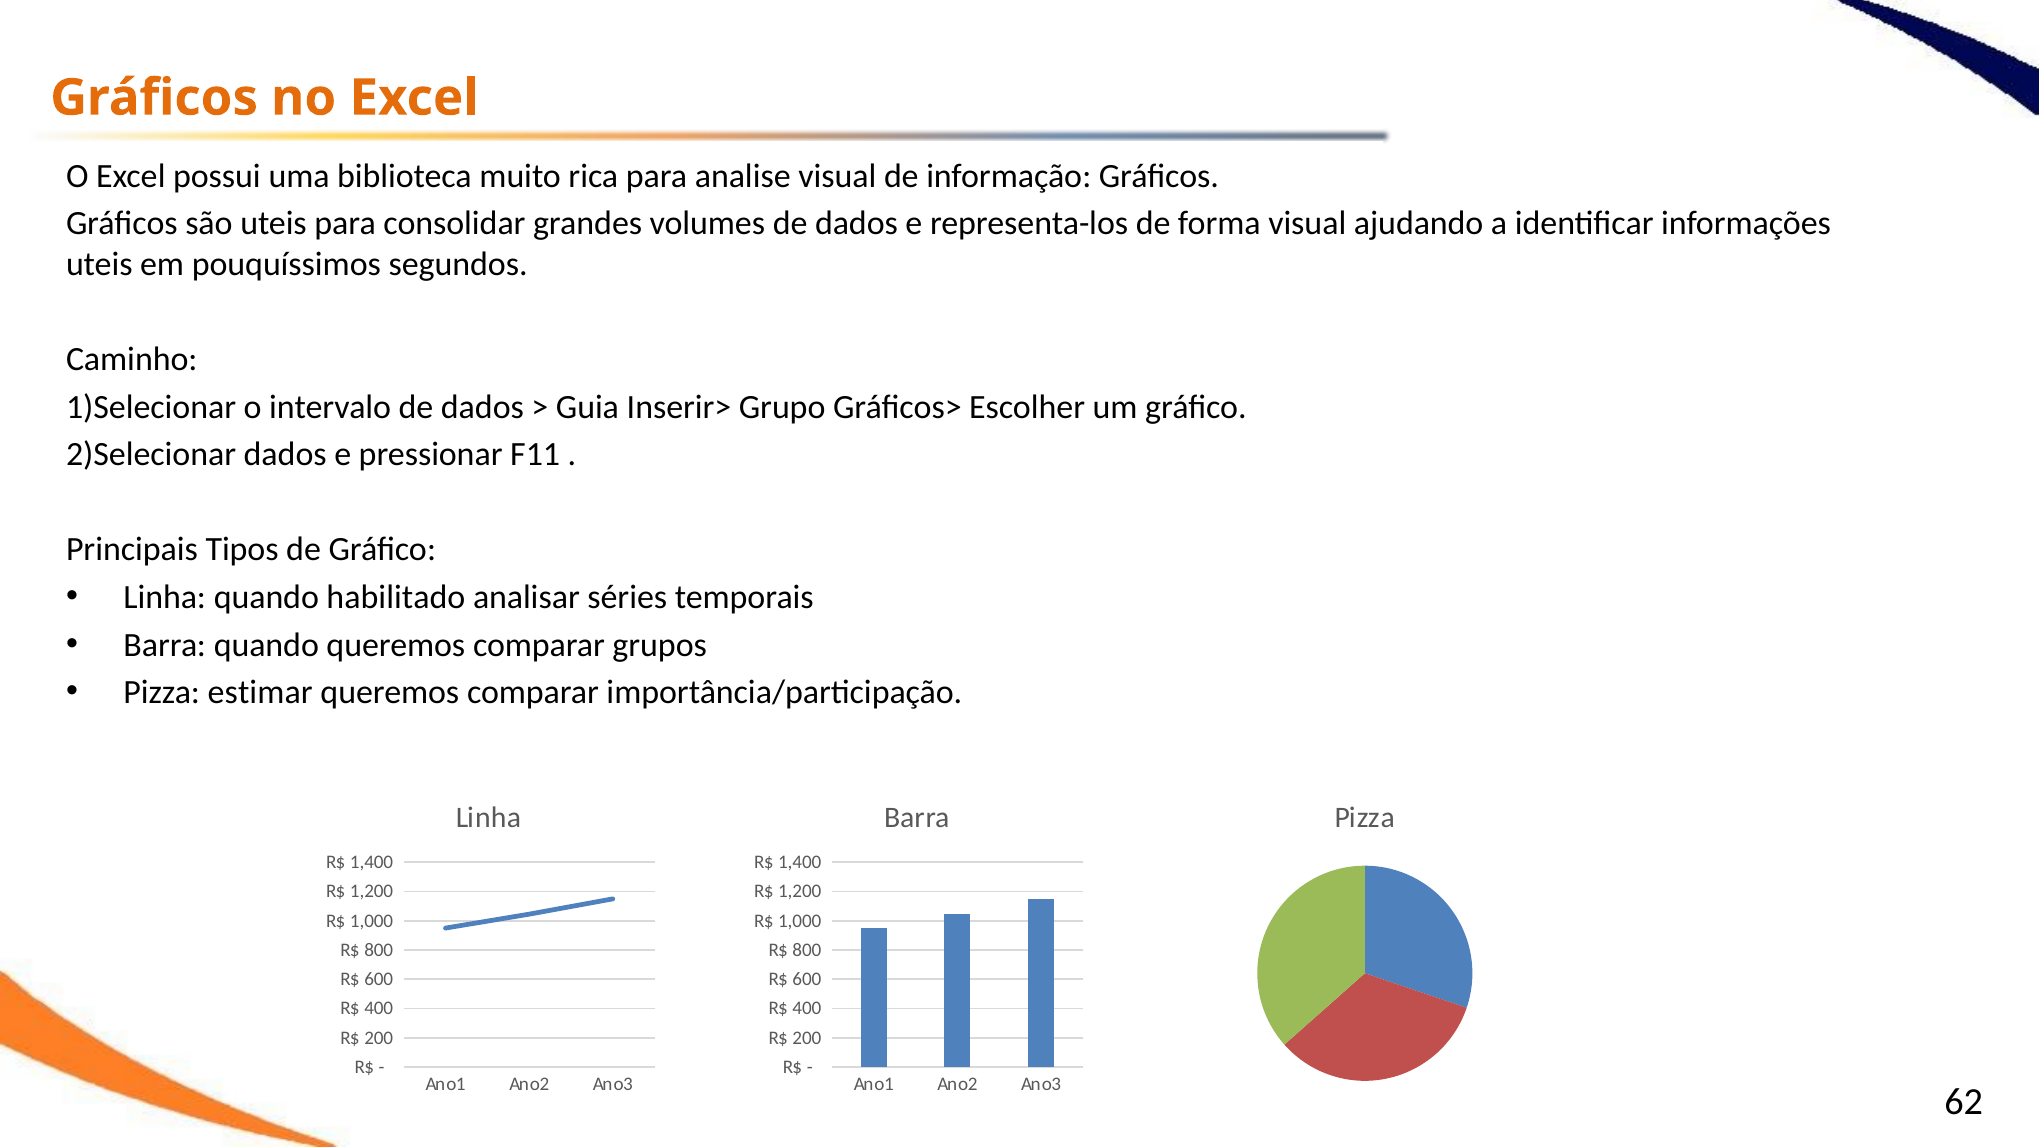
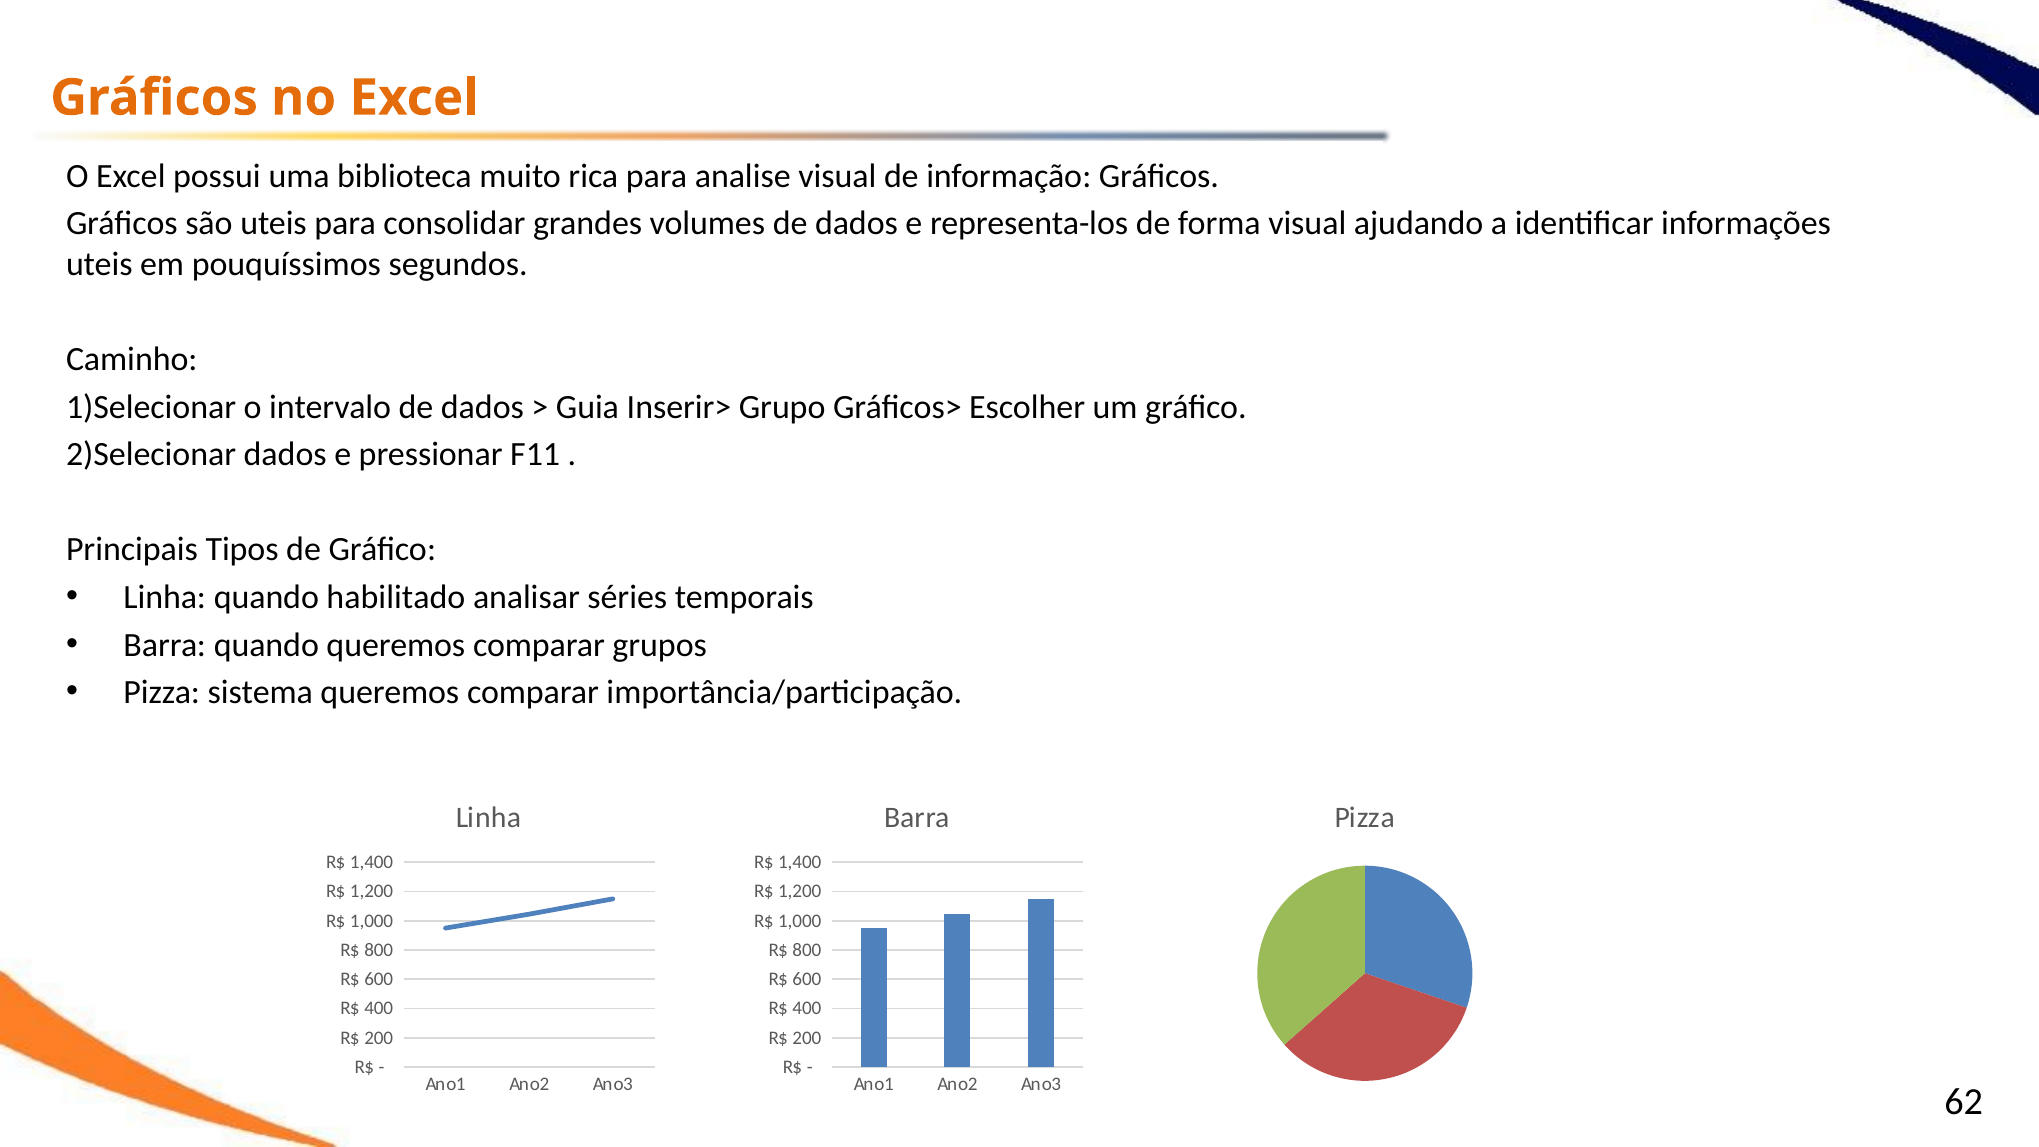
estimar: estimar -> sistema
